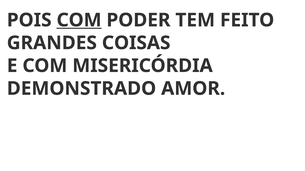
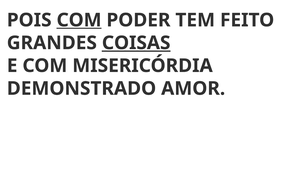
COISAS underline: none -> present
